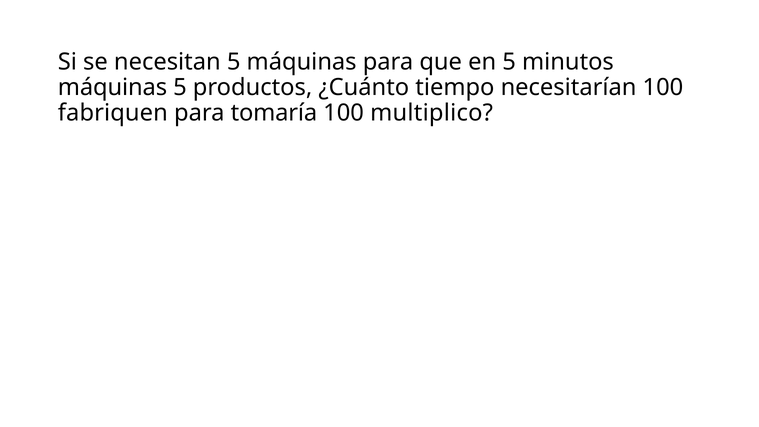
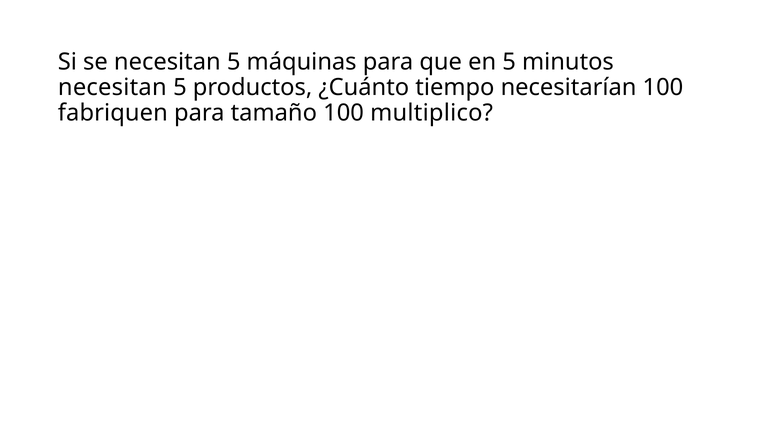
máquinas at (113, 87): máquinas -> necesitan
tomaría: tomaría -> tamaño
